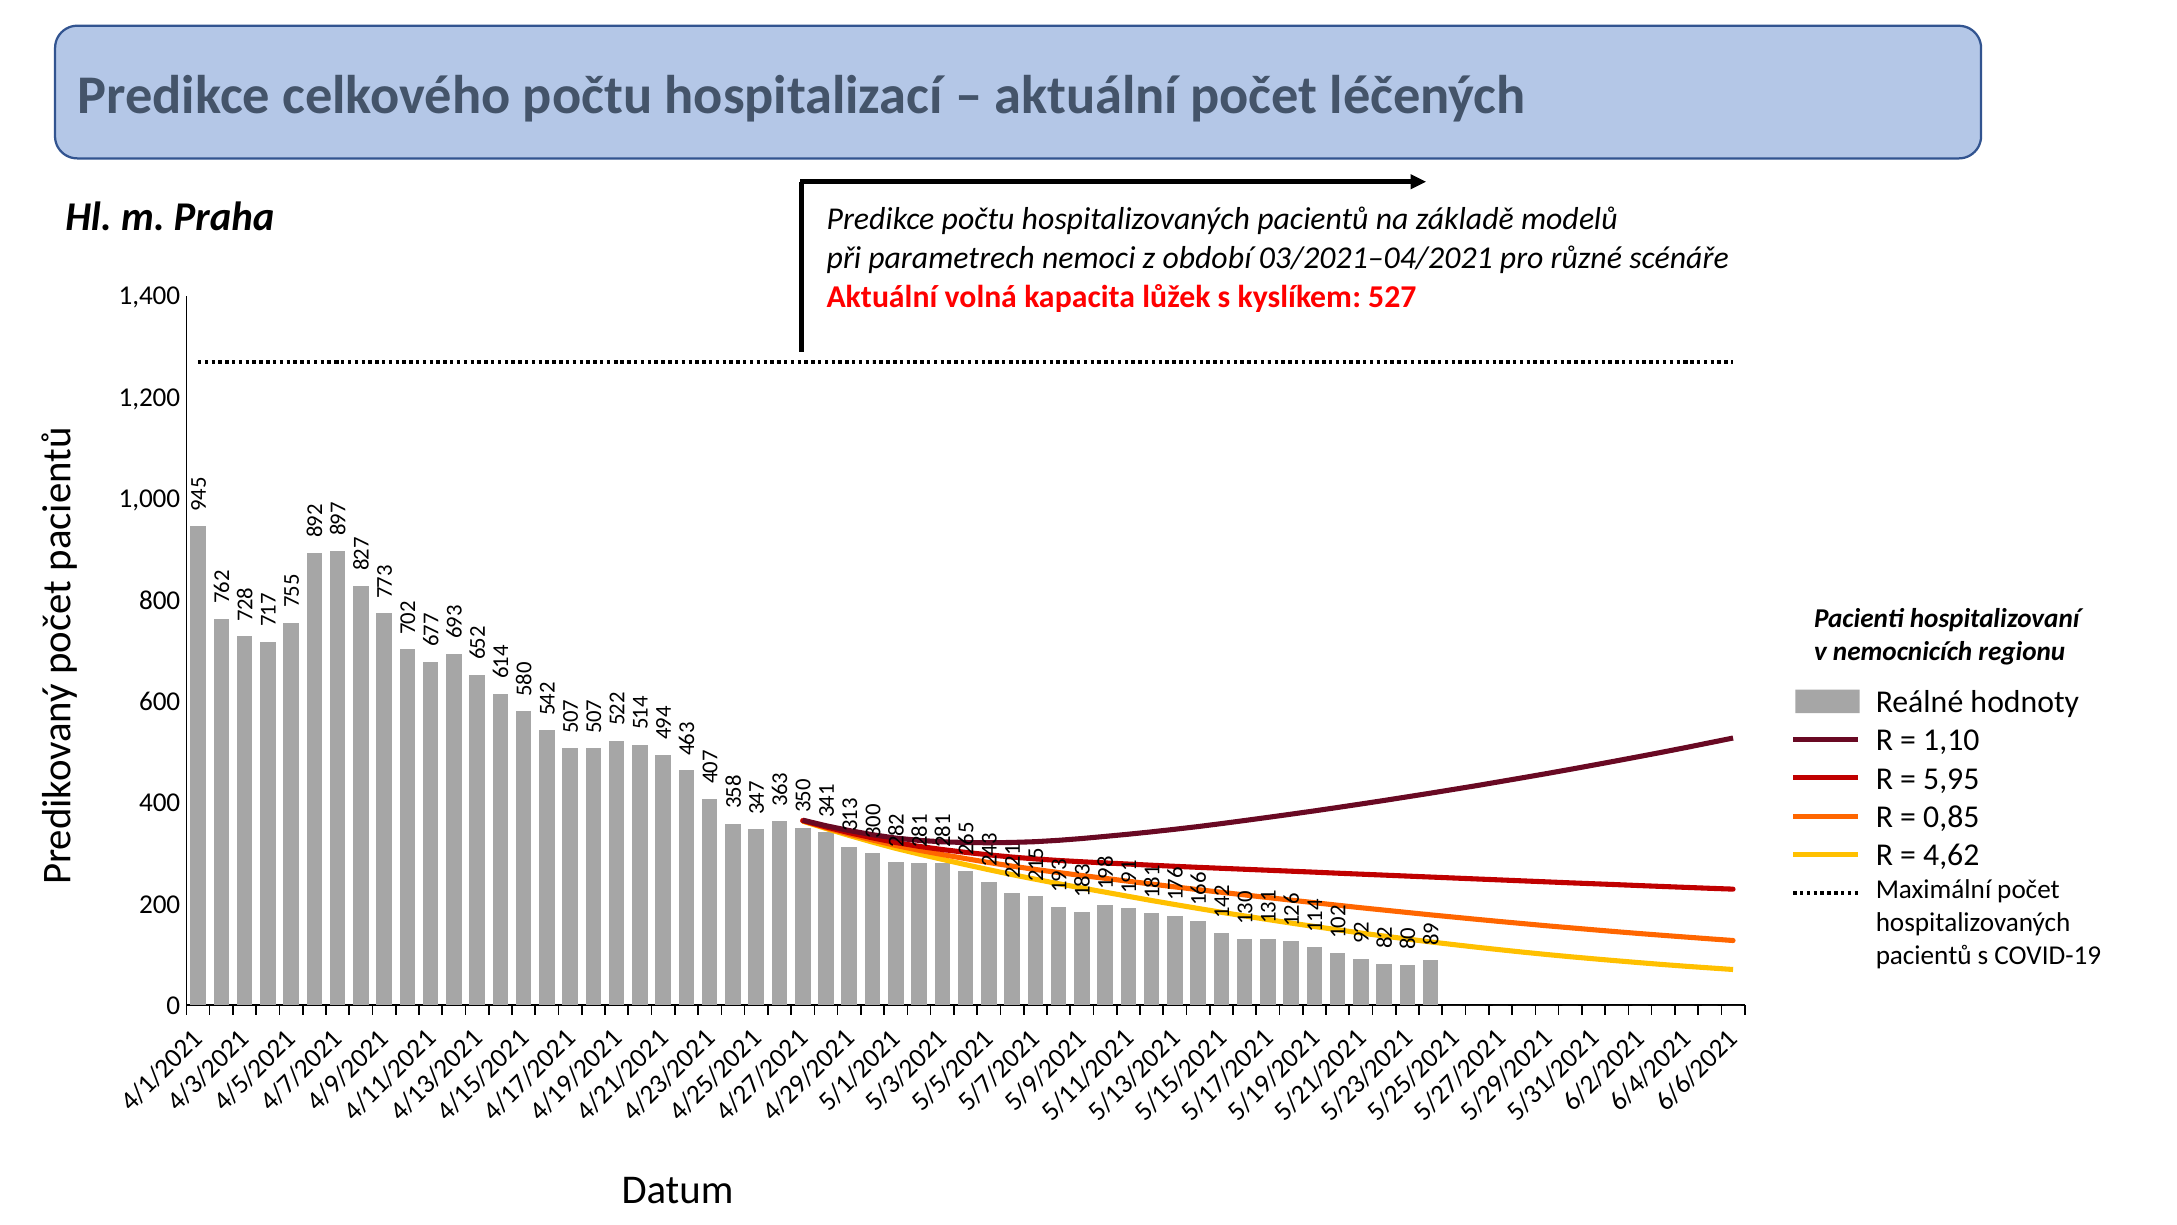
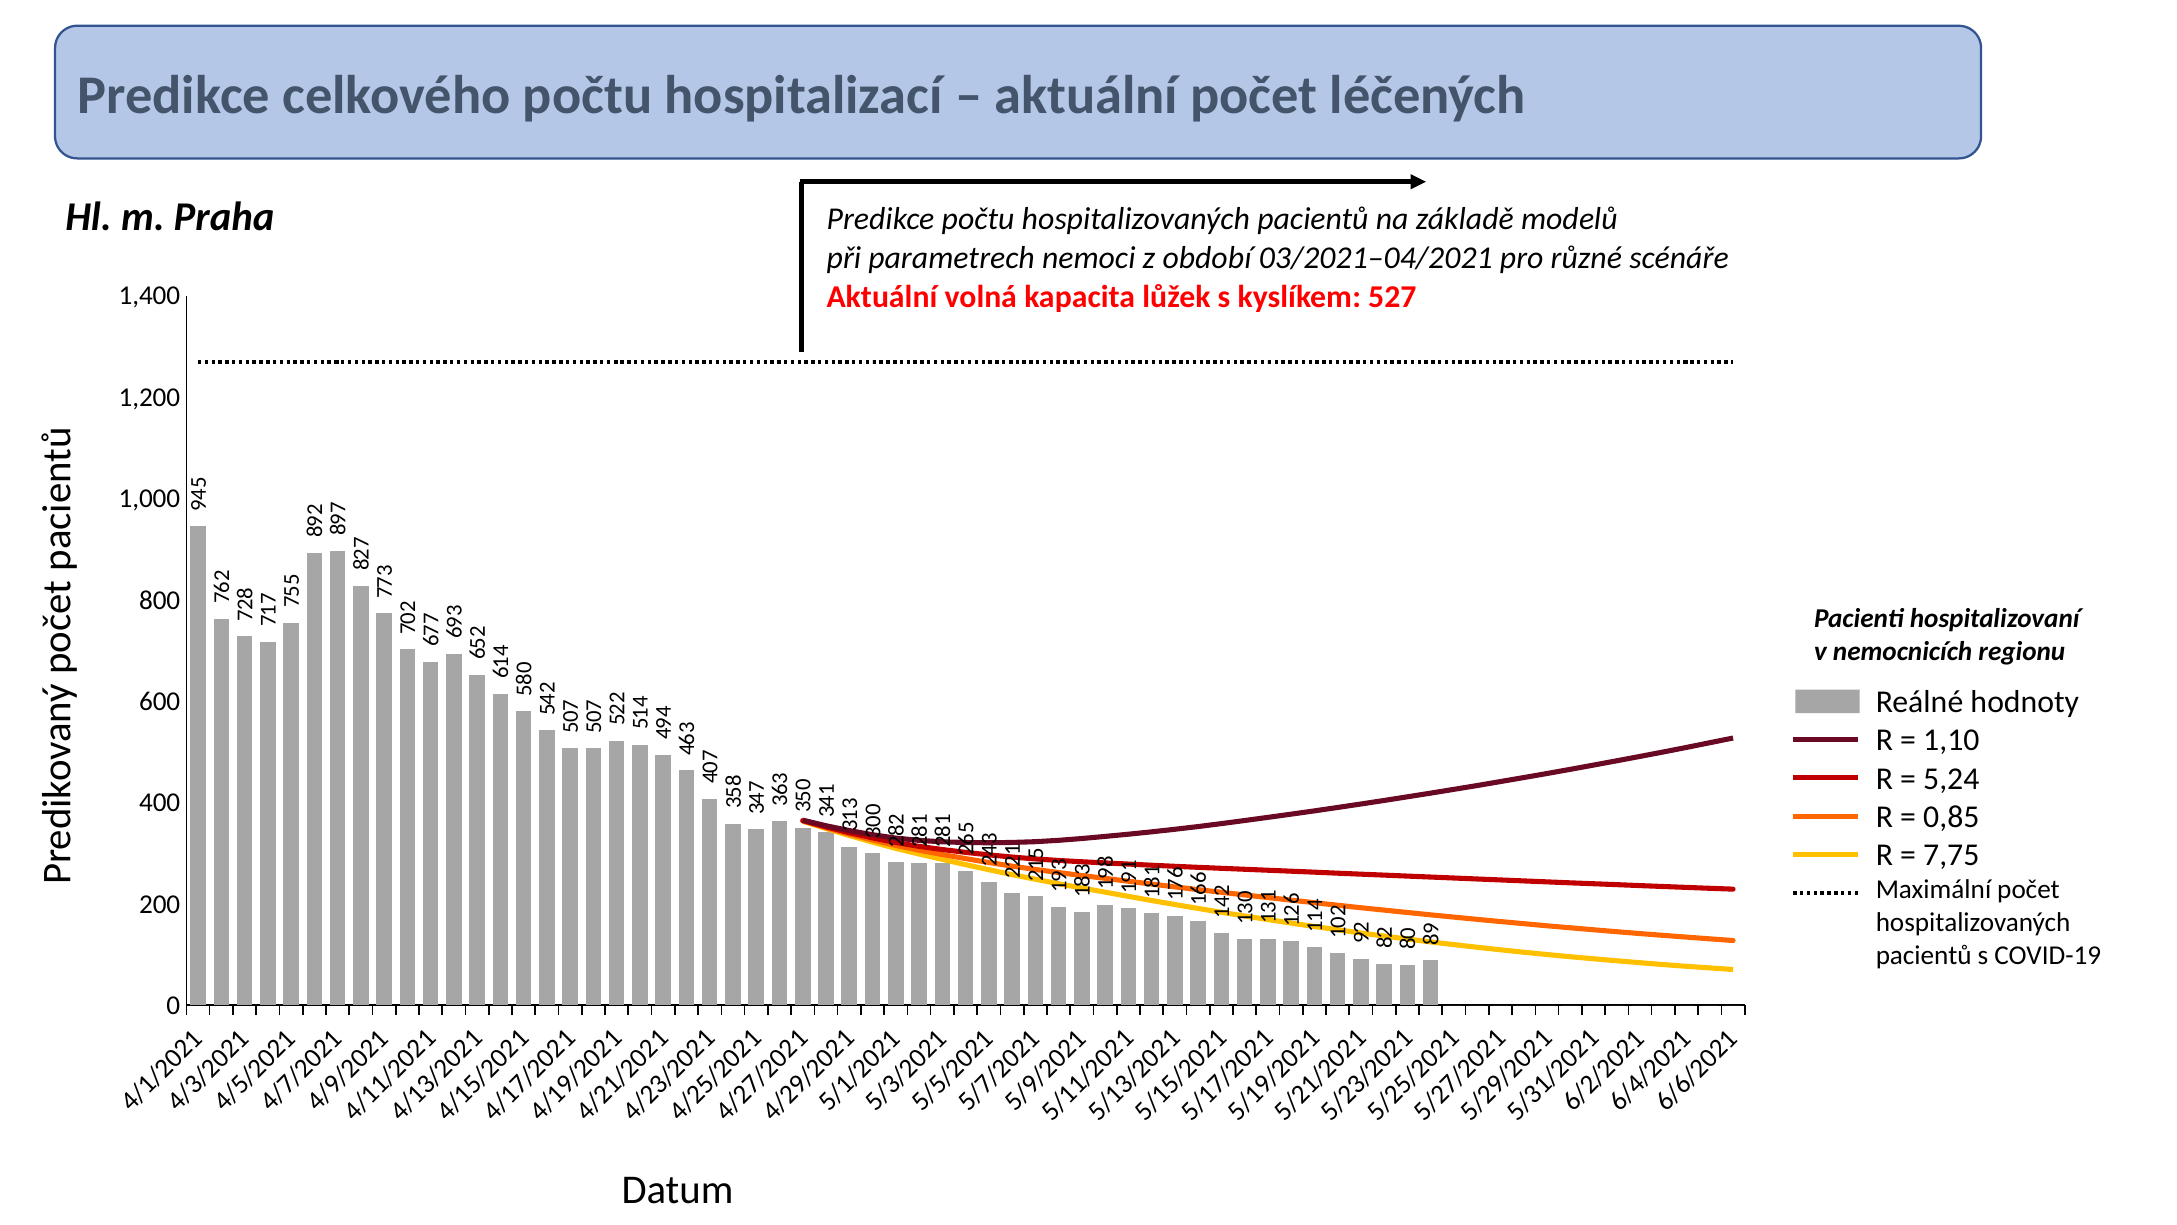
5,95: 5,95 -> 5,24
4,62: 4,62 -> 7,75
